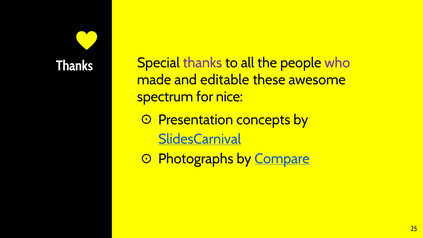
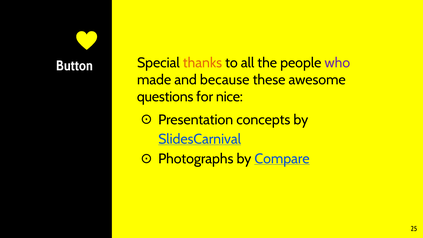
Thanks at (74, 66): Thanks -> Button
thanks at (202, 63) colour: purple -> orange
editable: editable -> because
spectrum: spectrum -> questions
